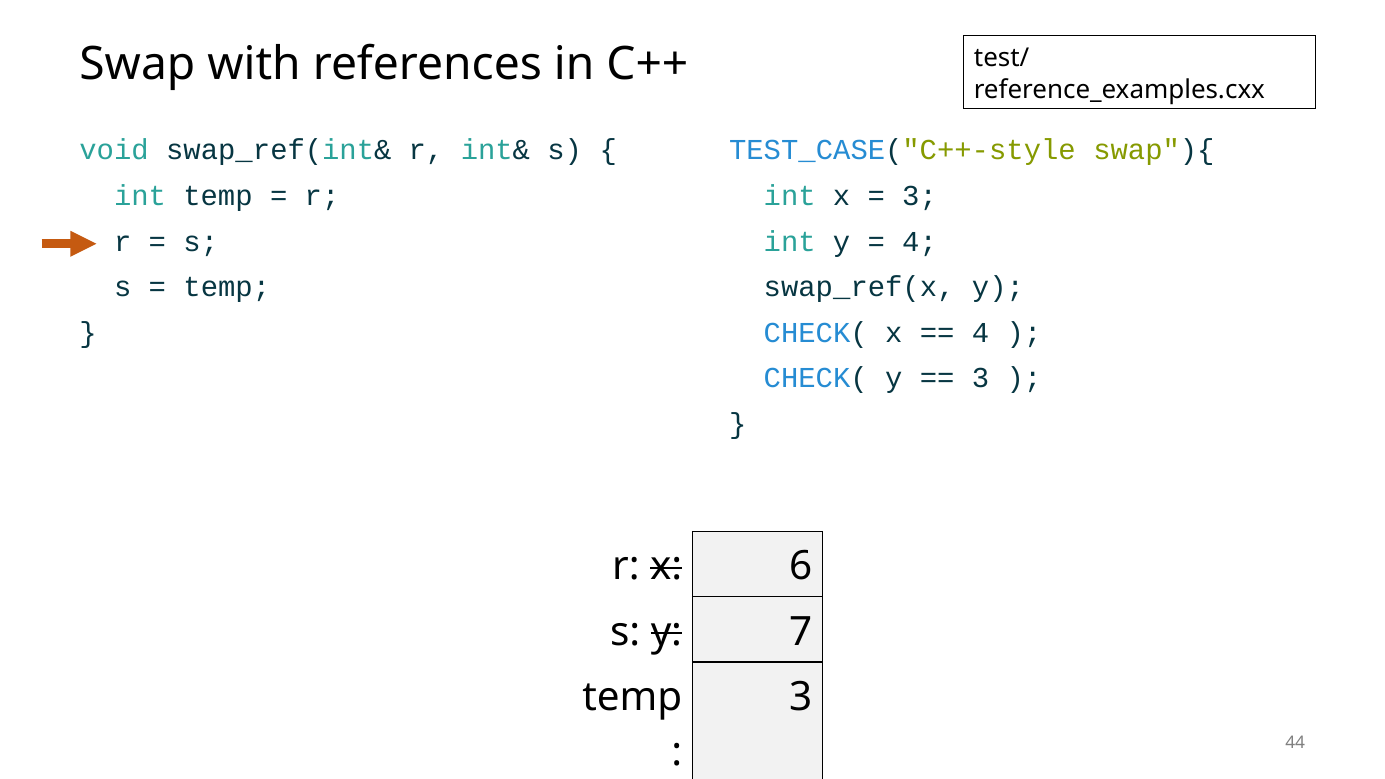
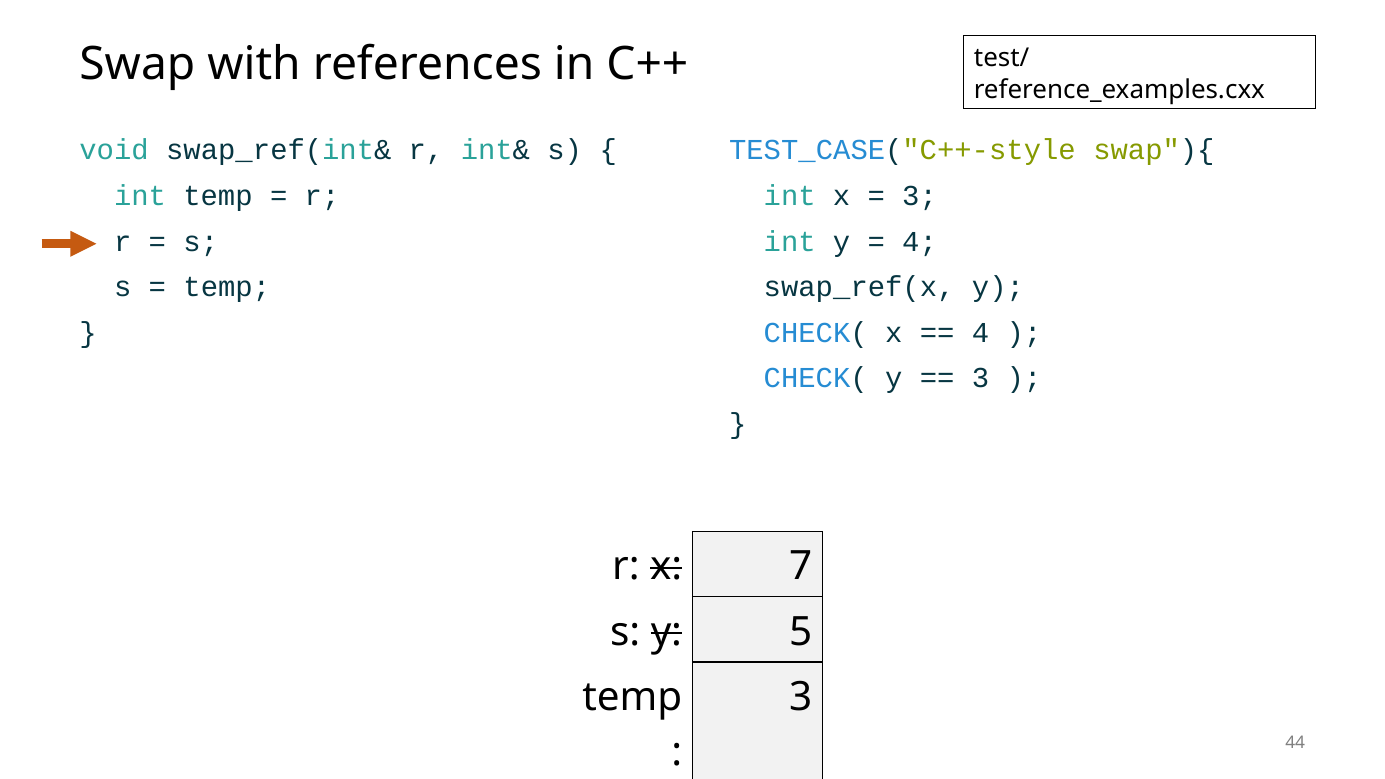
6: 6 -> 7
7: 7 -> 5
